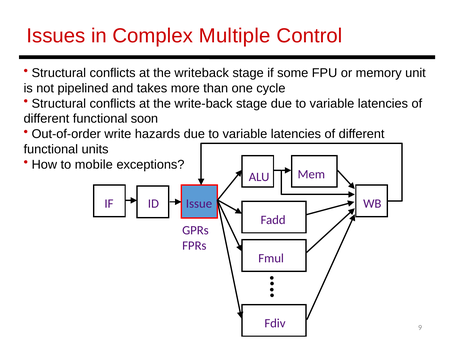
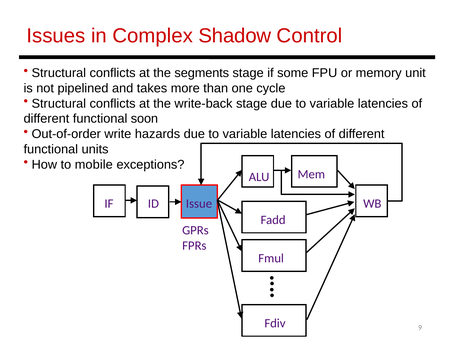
Multiple: Multiple -> Shadow
writeback: writeback -> segments
